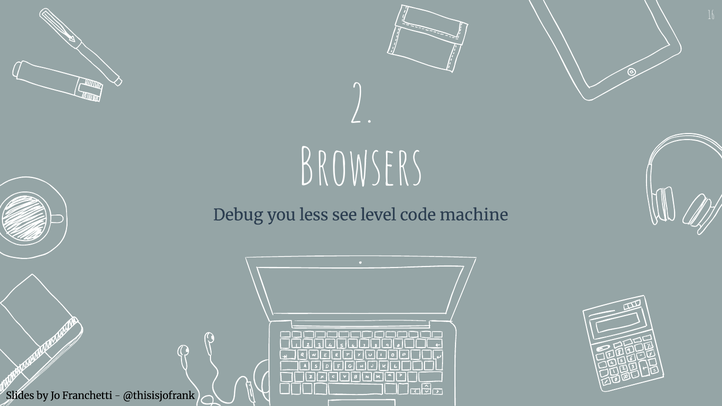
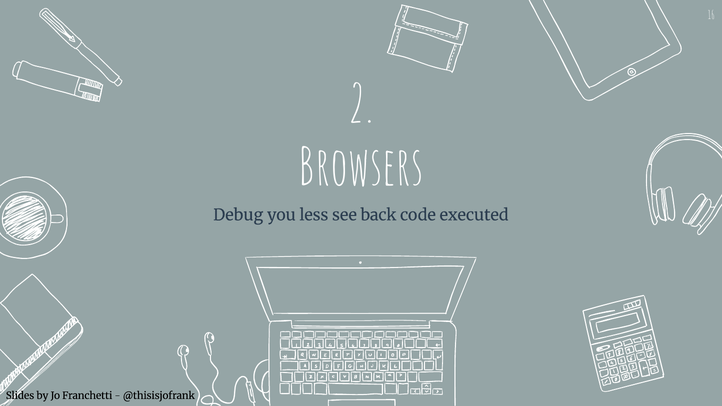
level: level -> back
machine: machine -> executed
